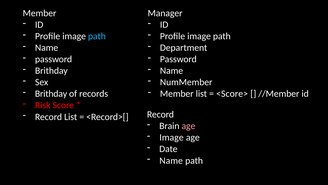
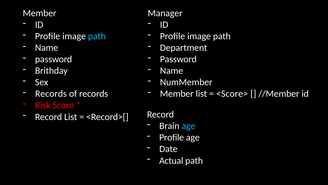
Brithday at (51, 94): Brithday -> Records
age at (188, 126) colour: pink -> light blue
Image at (172, 137): Image -> Profile
Name at (171, 160): Name -> Actual
